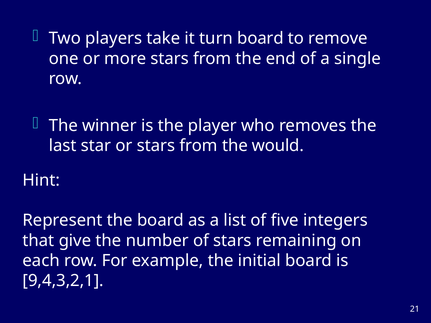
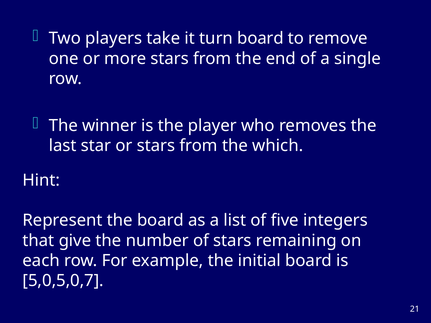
would: would -> which
9,4,3,2,1: 9,4,3,2,1 -> 5,0,5,0,7
